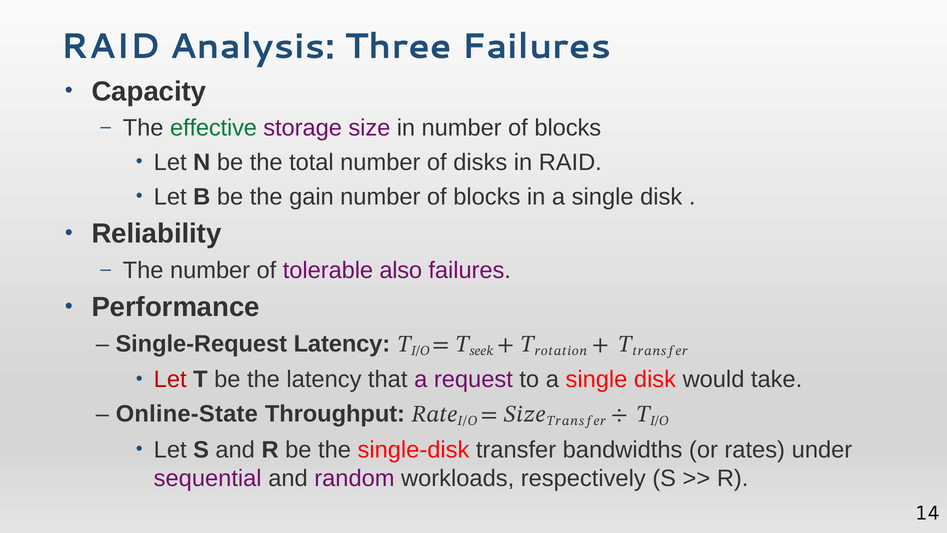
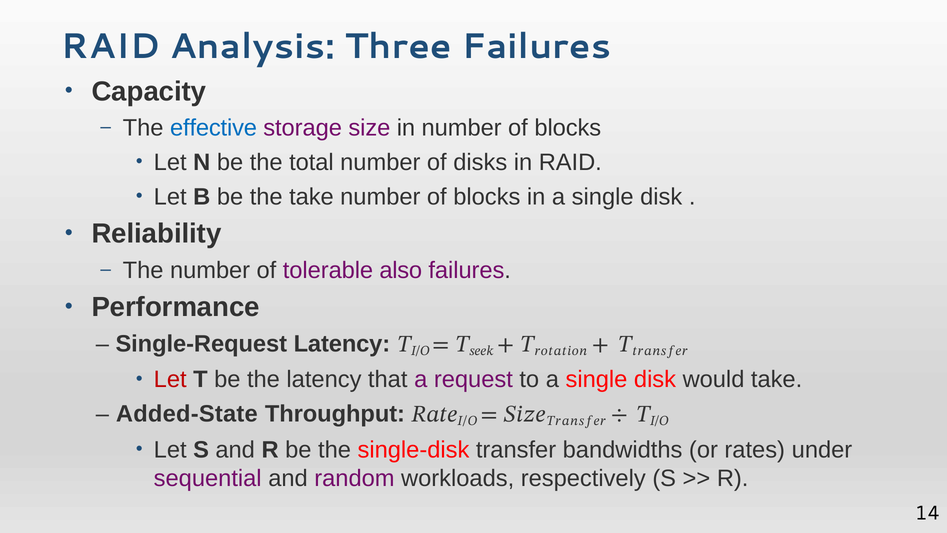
effective colour: green -> blue
the gain: gain -> take
Online-State: Online-State -> Added-State
